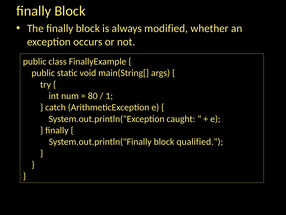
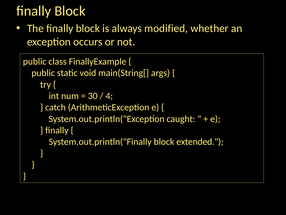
80: 80 -> 30
1: 1 -> 4
qualified: qualified -> extended
